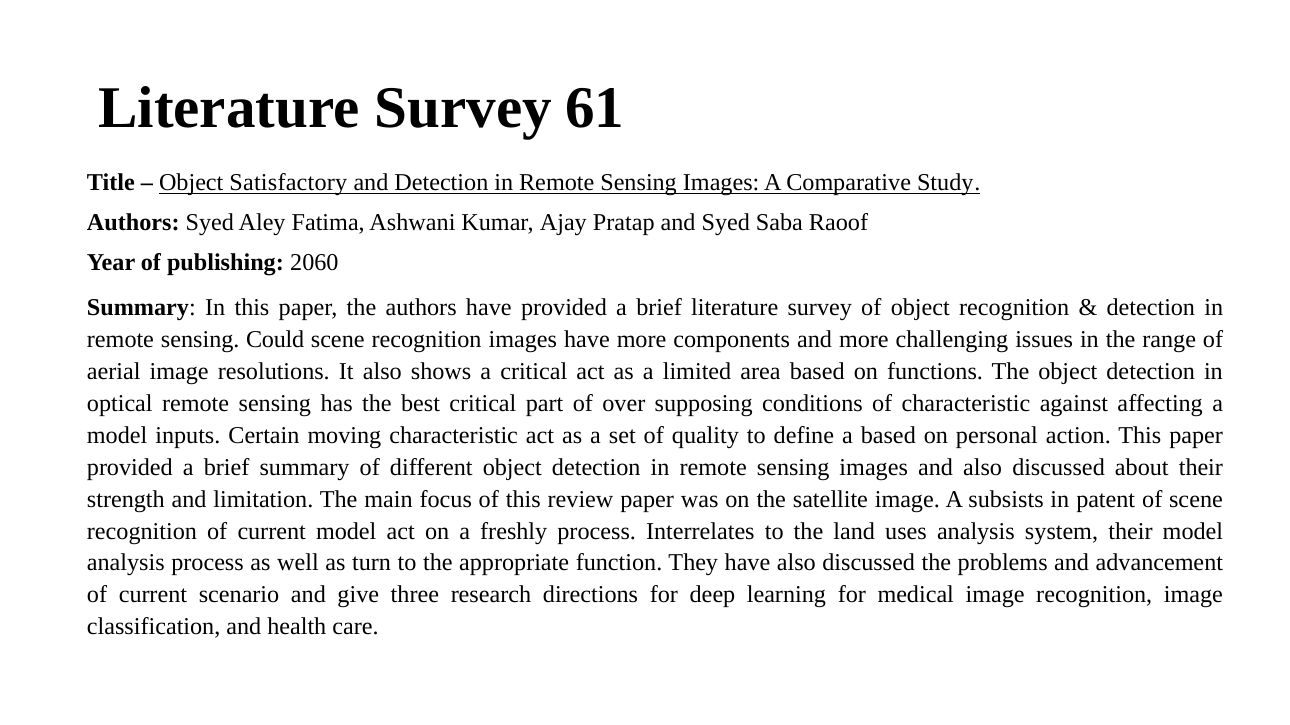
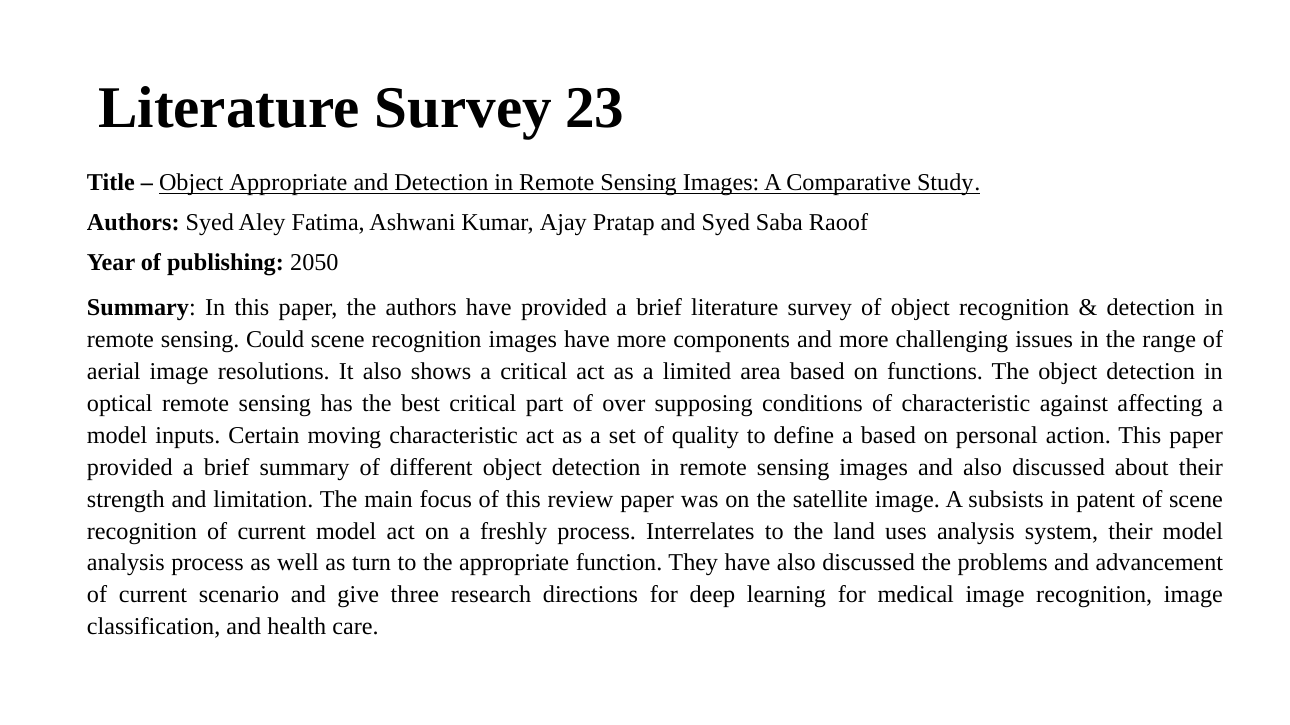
61: 61 -> 23
Object Satisfactory: Satisfactory -> Appropriate
2060: 2060 -> 2050
